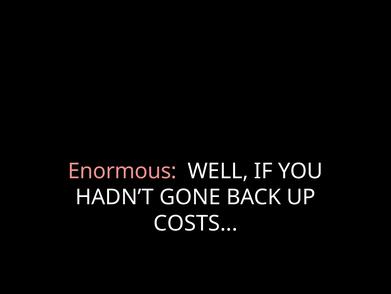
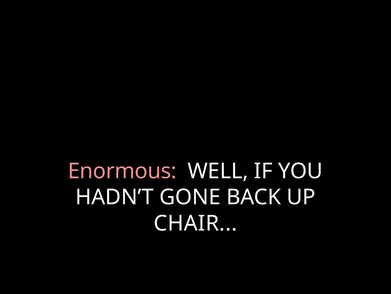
COSTS: COSTS -> CHAIR
